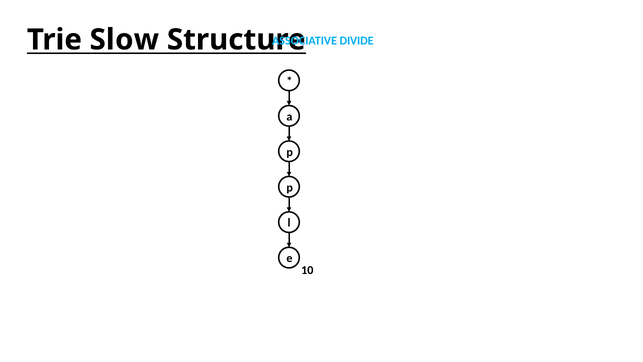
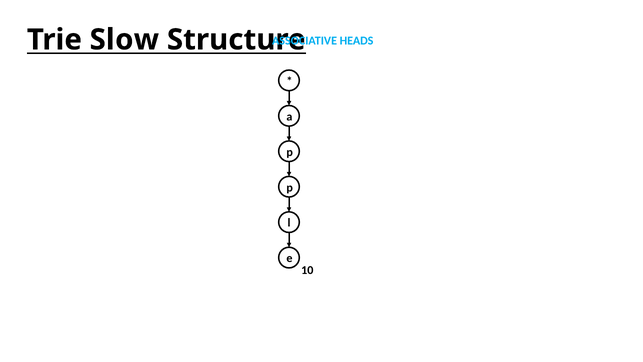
DIVIDE: DIVIDE -> HEADS
